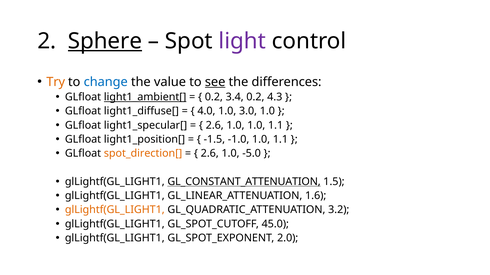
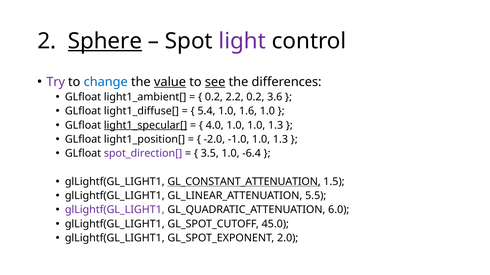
Try colour: orange -> purple
value underline: none -> present
light1_ambient[ underline: present -> none
3.4: 3.4 -> 2.2
4.3: 4.3 -> 3.6
4.0: 4.0 -> 5.4
3.0: 3.0 -> 1.6
light1_specular[ underline: none -> present
2.6 at (215, 125): 2.6 -> 4.0
1.0 1.0 1.1: 1.1 -> 1.3
-1.5: -1.5 -> -2.0
-1.0 1.0 1.1: 1.1 -> 1.3
spot_direction[ colour: orange -> purple
2.6 at (210, 154): 2.6 -> 3.5
-5.0: -5.0 -> -6.4
1.6: 1.6 -> 5.5
glLightf(GL_LIGHT1 at (115, 210) colour: orange -> purple
3.2: 3.2 -> 6.0
